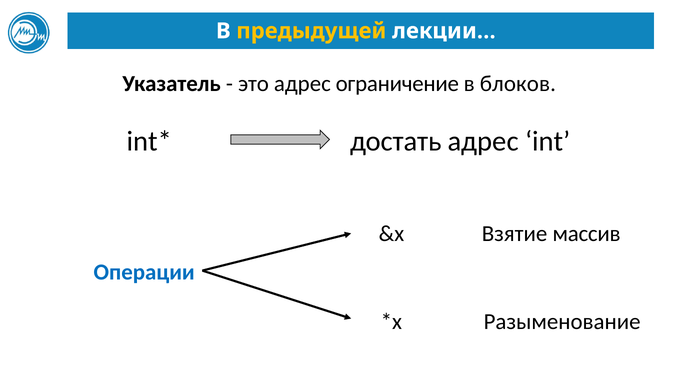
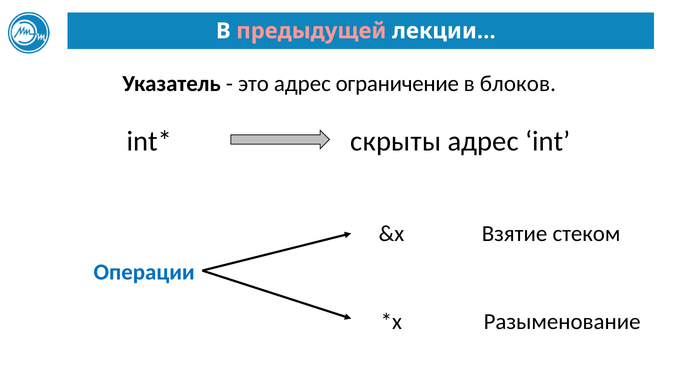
предыдущей colour: yellow -> pink
достать: достать -> скрыты
массив: массив -> стеком
